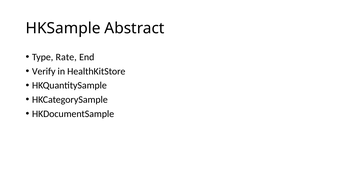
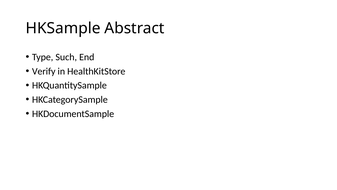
Rate: Rate -> Such
